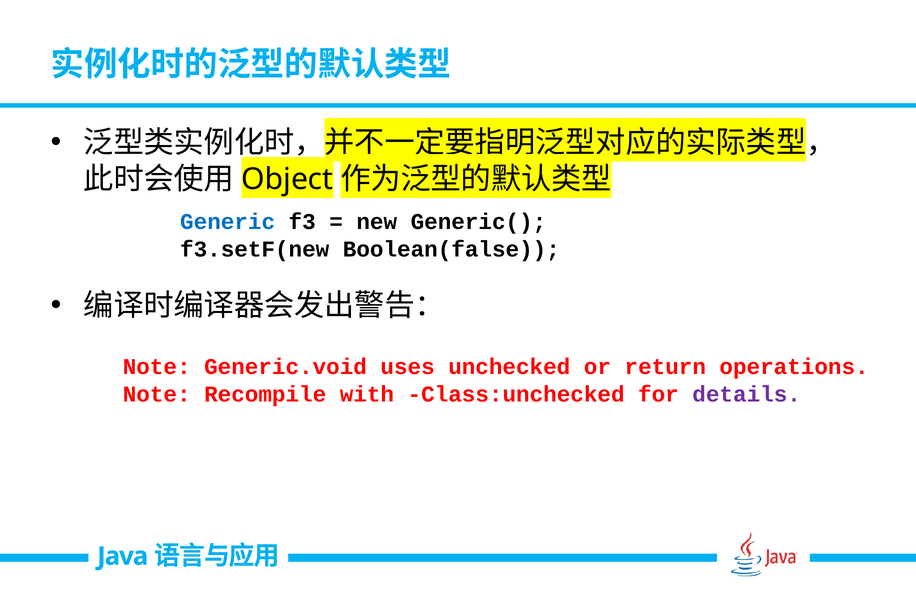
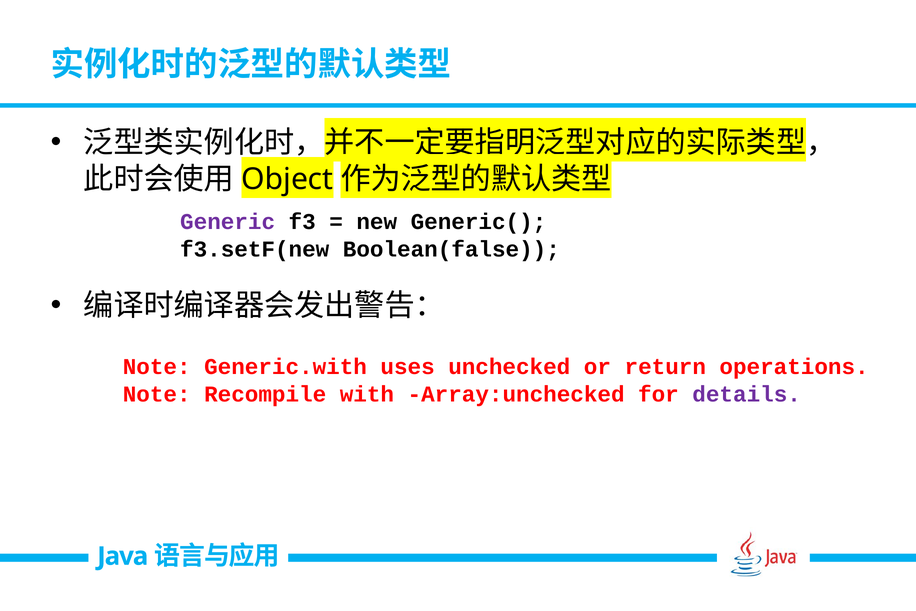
Generic colour: blue -> purple
Generic.void: Generic.void -> Generic.with
Class:unchecked: Class:unchecked -> Array:unchecked
